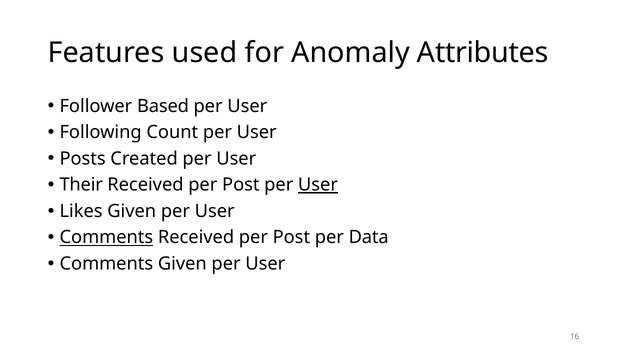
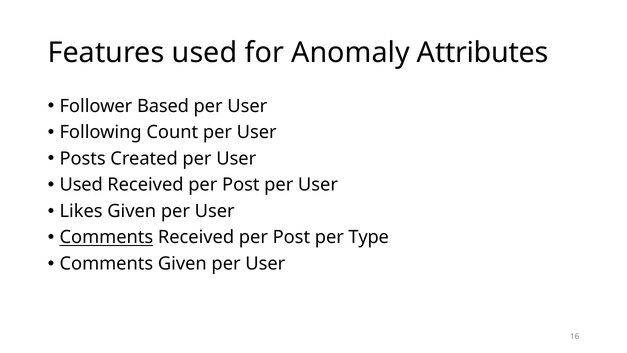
Their at (81, 185): Their -> Used
User at (318, 185) underline: present -> none
Data: Data -> Type
